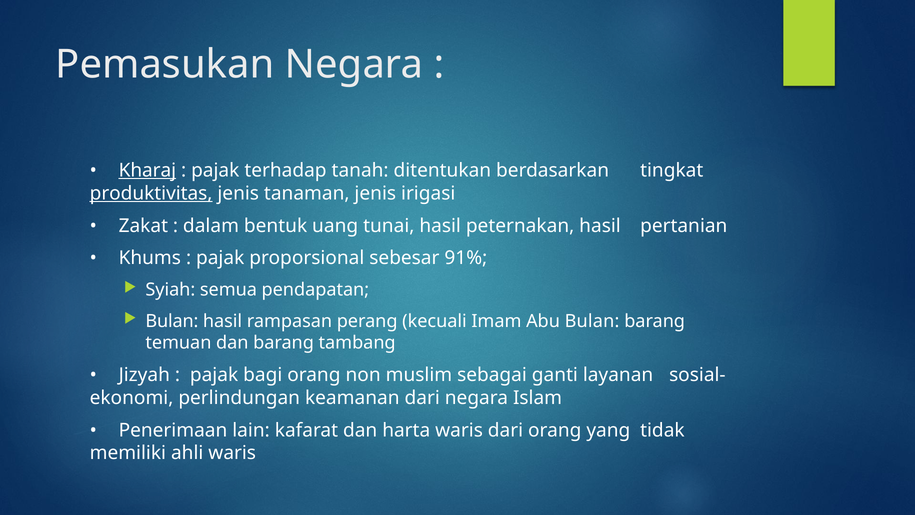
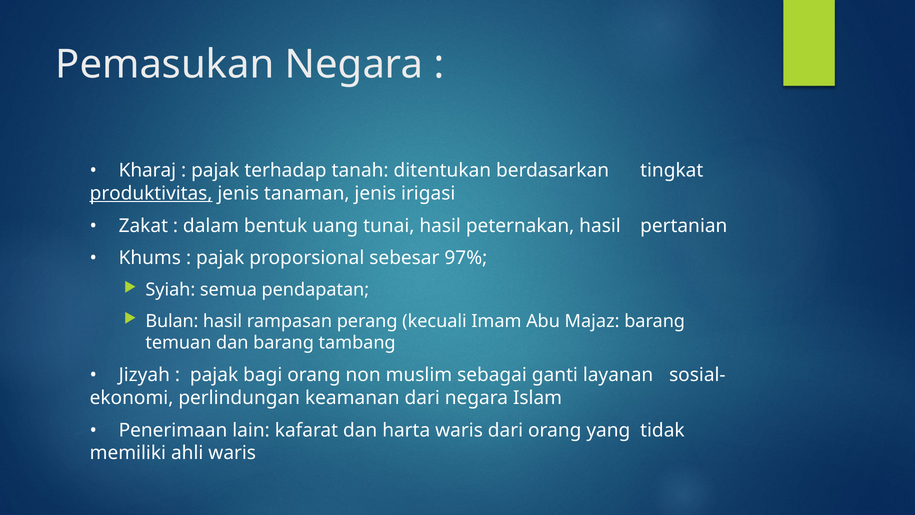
Kharaj underline: present -> none
91%: 91% -> 97%
Abu Bulan: Bulan -> Majaz
